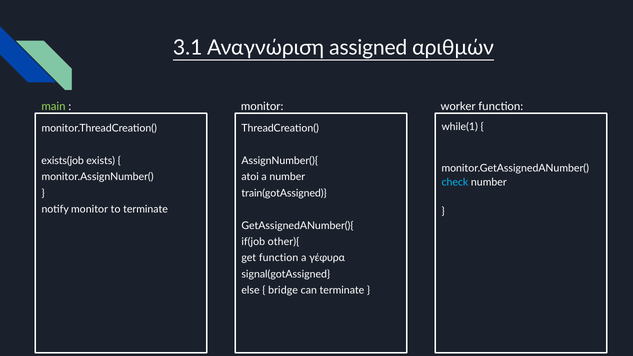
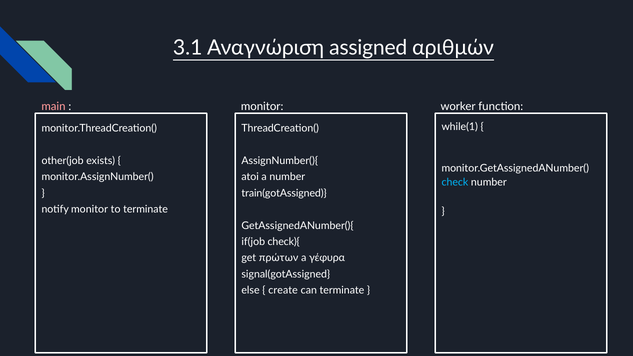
main colour: light green -> pink
exists(job: exists(job -> other(job
other){: other){ -> check){
get function: function -> πρώτων
bridge: bridge -> create
